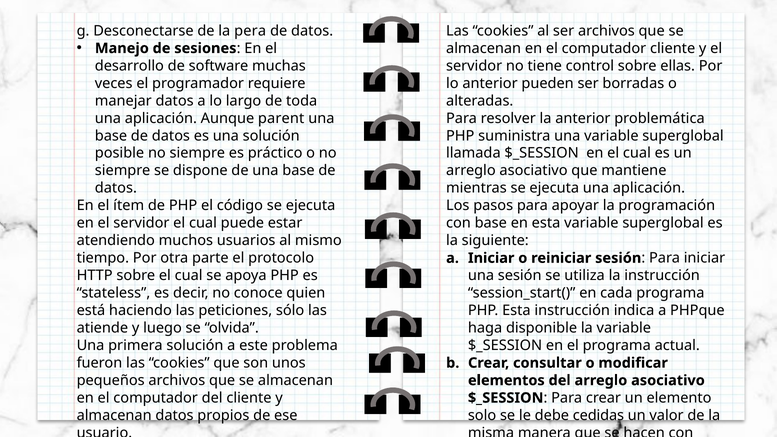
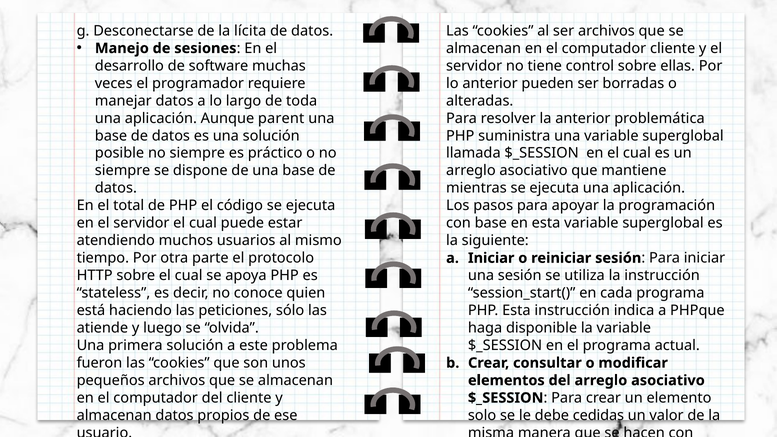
pera: pera -> lícita
ítem: ítem -> total
